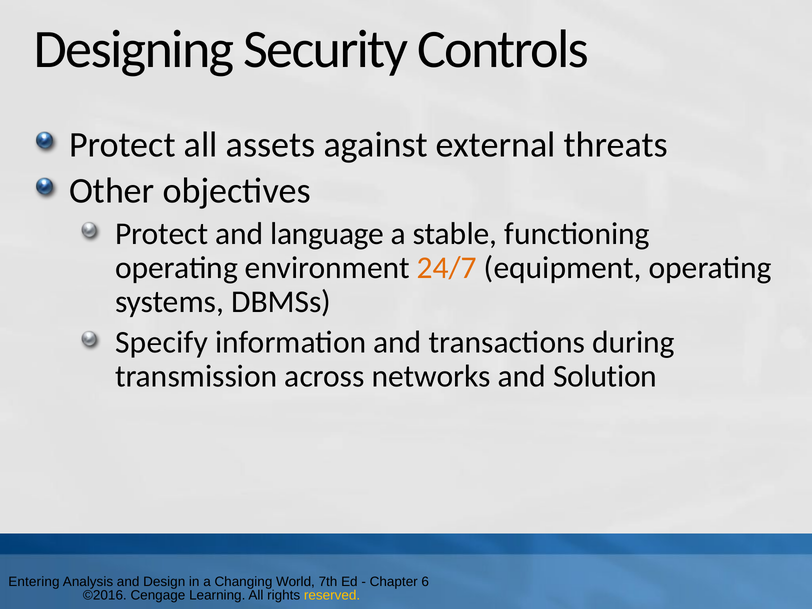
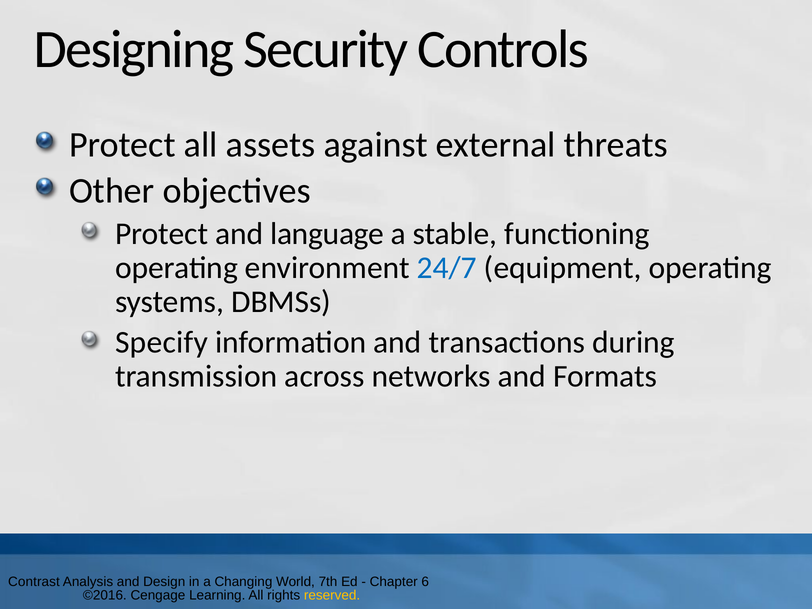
24/7 colour: orange -> blue
Solution: Solution -> Formats
Entering: Entering -> Contrast
